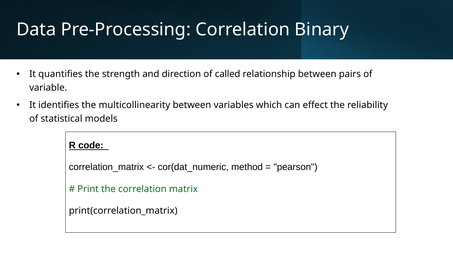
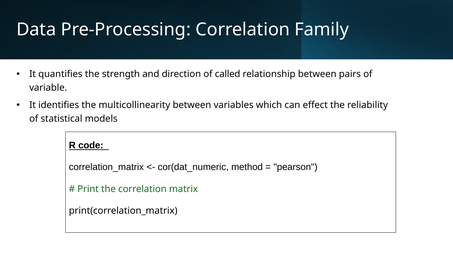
Binary: Binary -> Family
